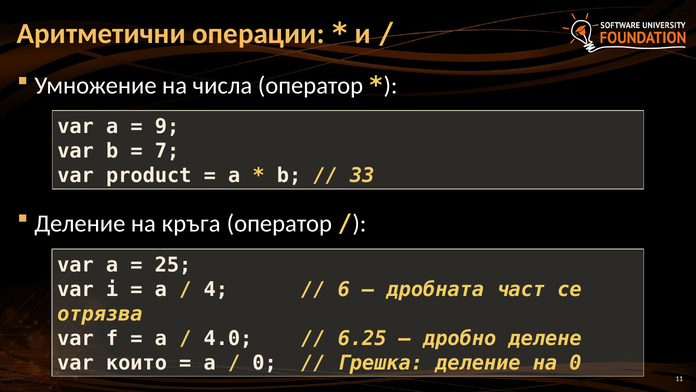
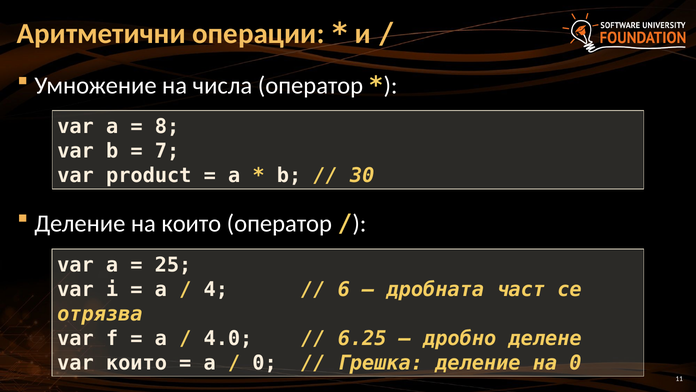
9: 9 -> 8
33: 33 -> 30
на кръга: кръга -> които
